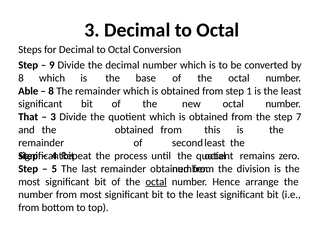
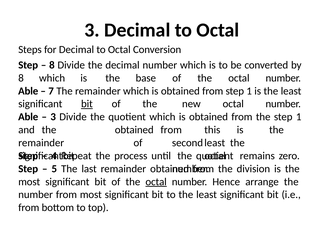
9 at (52, 65): 9 -> 8
8 at (51, 91): 8 -> 7
bit at (87, 104) underline: none -> present
That at (28, 117): That -> Able
the step 7: 7 -> 1
